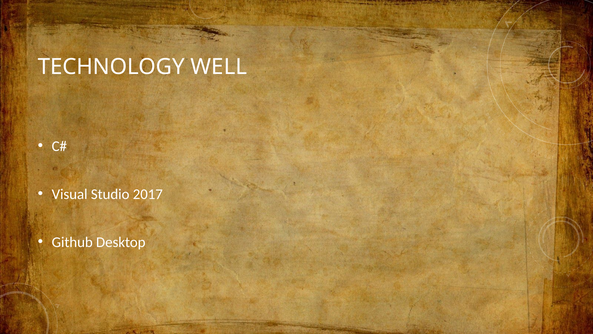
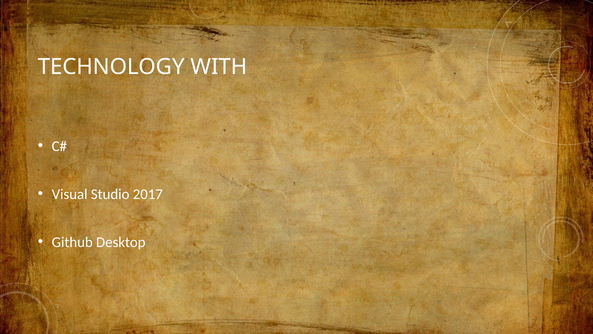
WELL: WELL -> WITH
